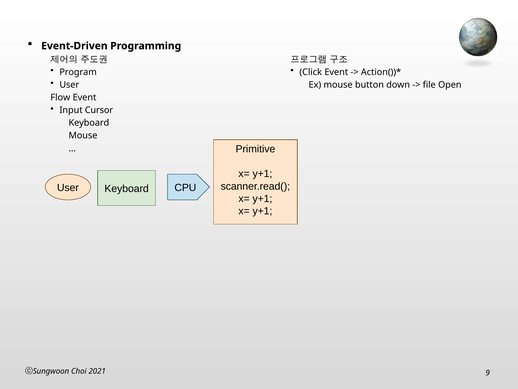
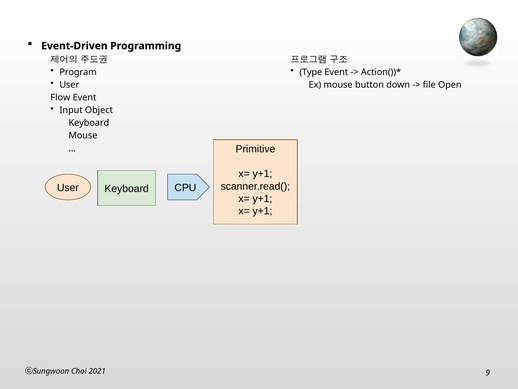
Click: Click -> Type
Cursor: Cursor -> Object
